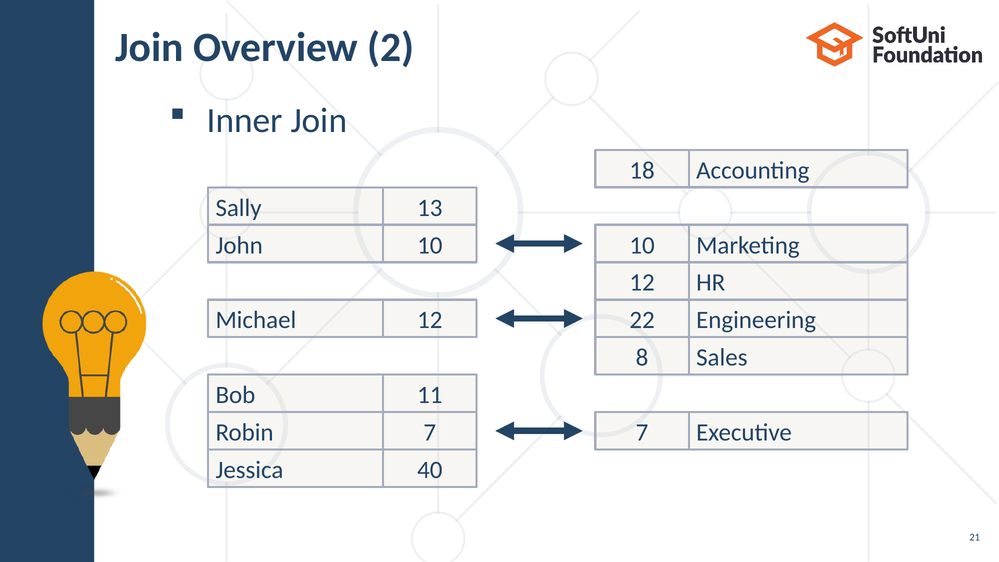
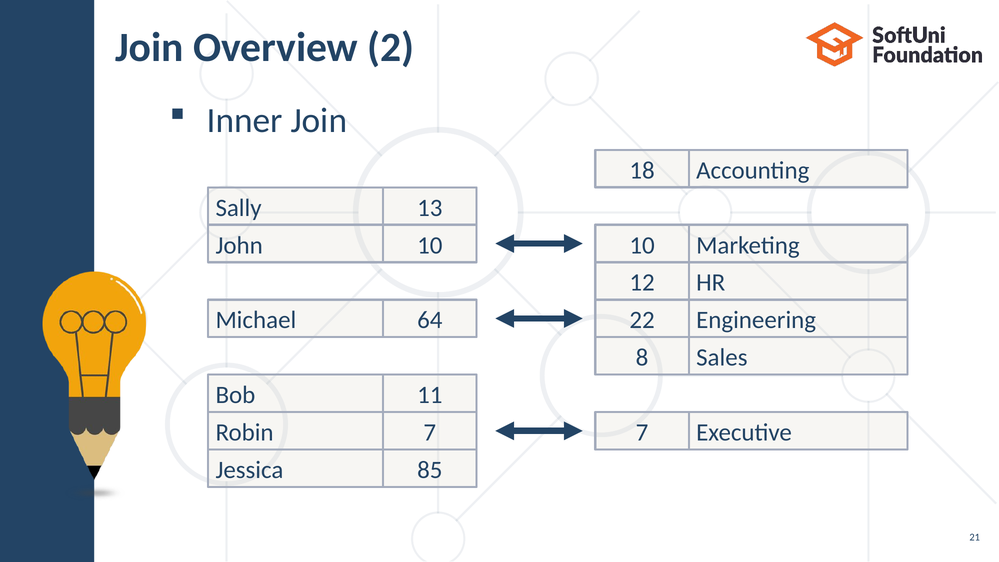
Michael 12: 12 -> 64
40: 40 -> 85
